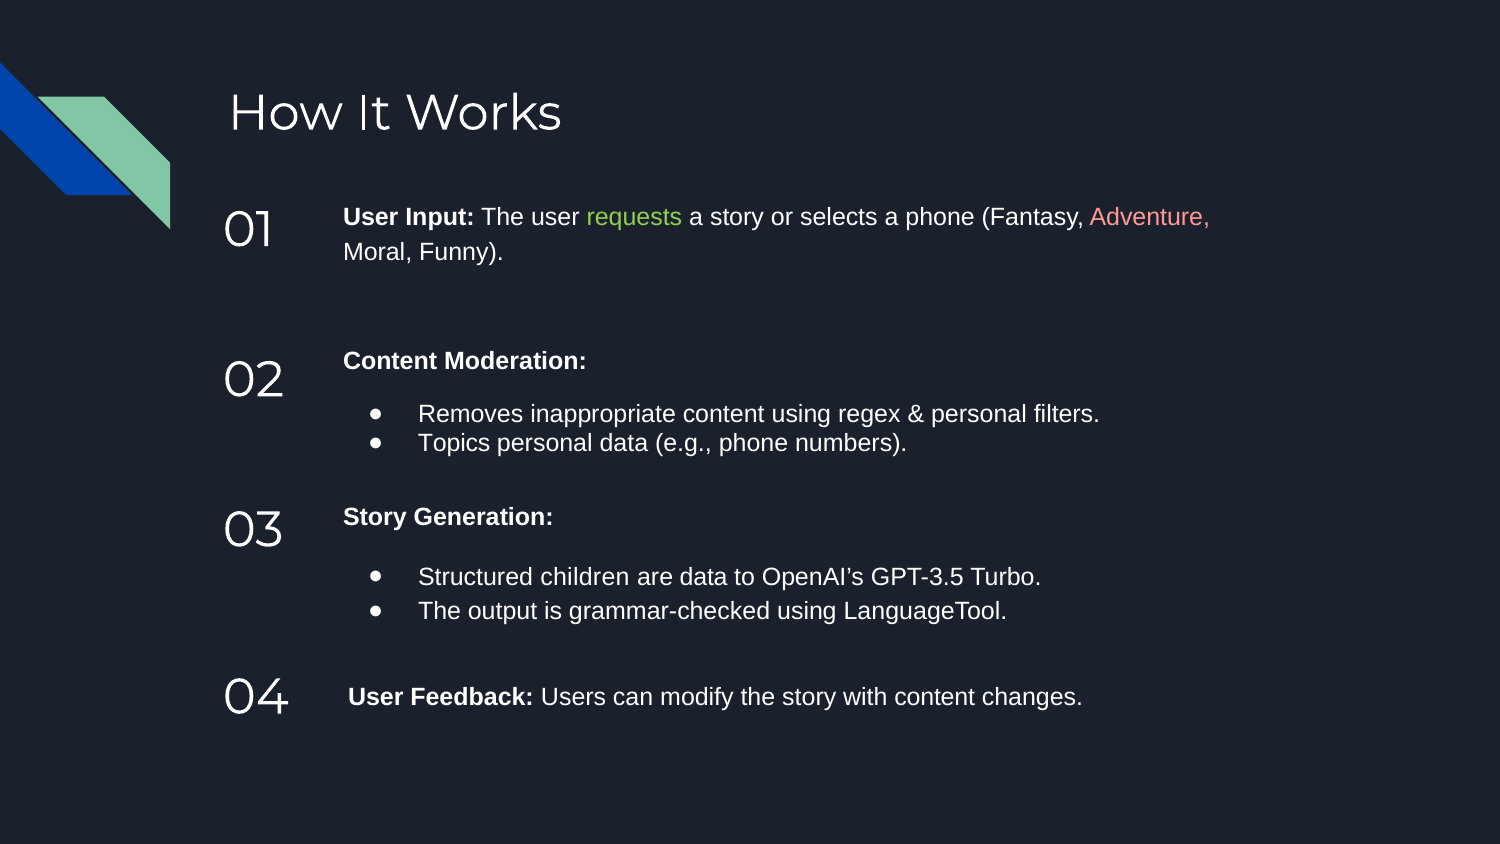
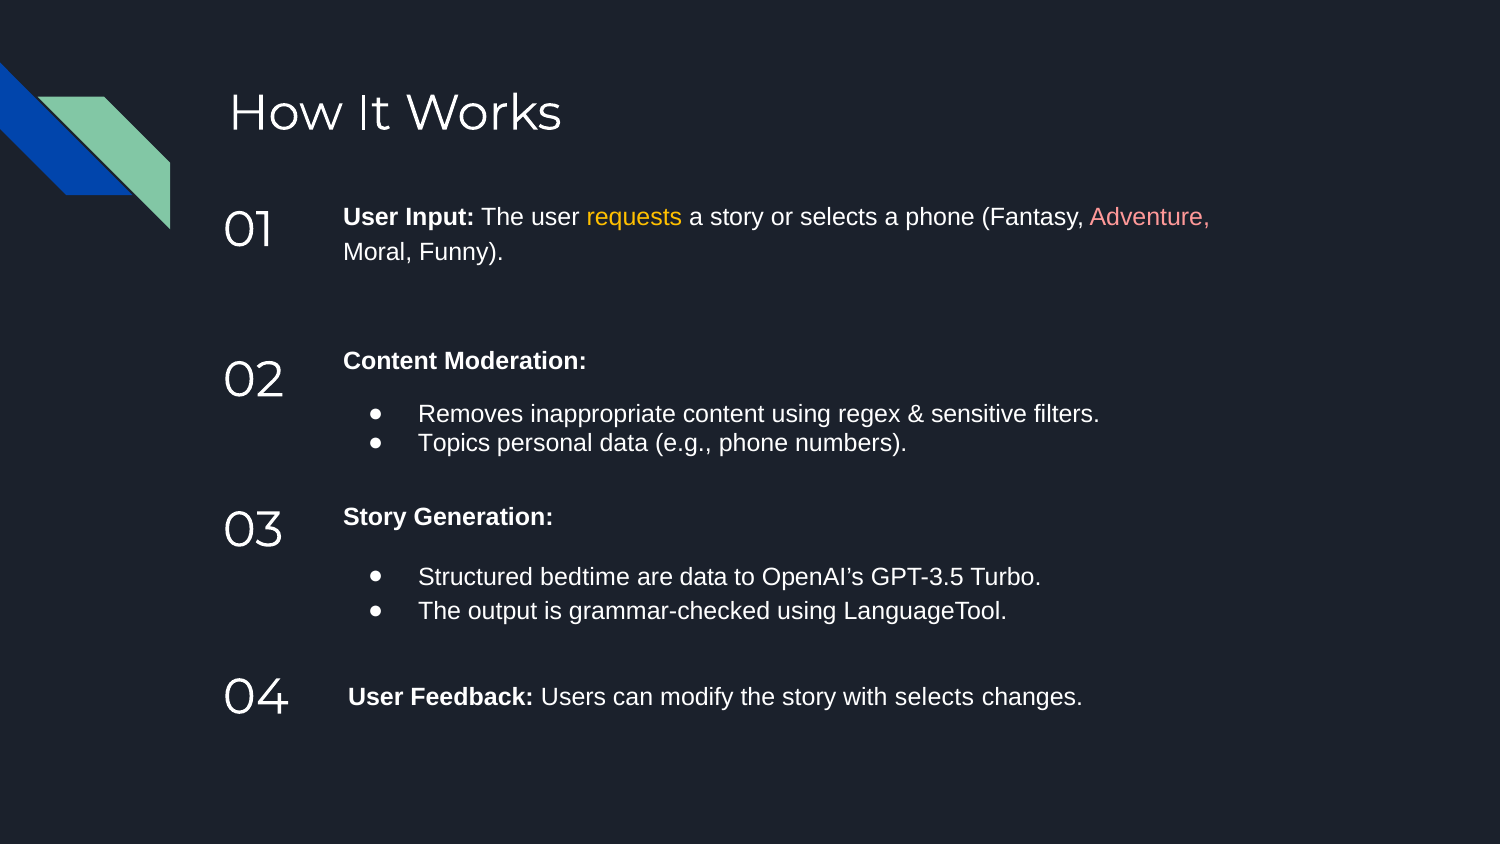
requests colour: light green -> yellow
personal at (979, 414): personal -> sensitive
children: children -> bedtime
with content: content -> selects
